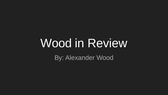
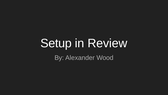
Wood at (56, 43): Wood -> Setup
